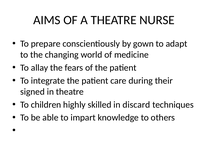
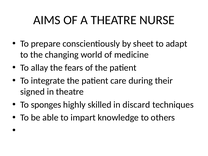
gown: gown -> sheet
children: children -> sponges
